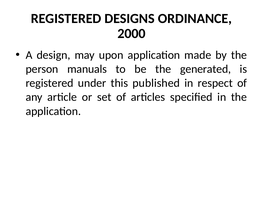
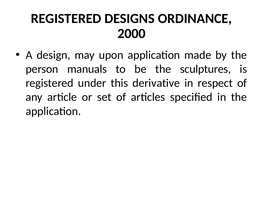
generated: generated -> sculptures
published: published -> derivative
